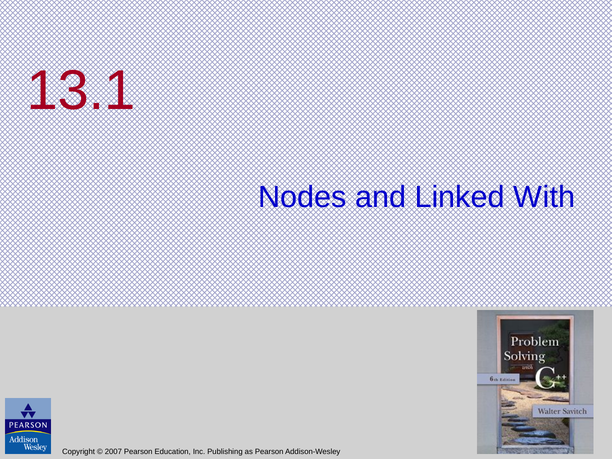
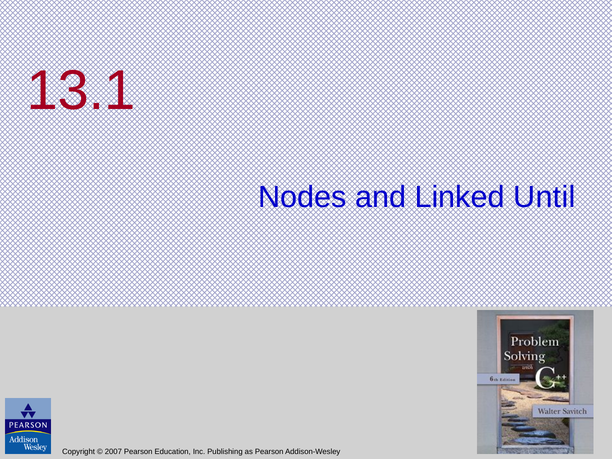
With: With -> Until
